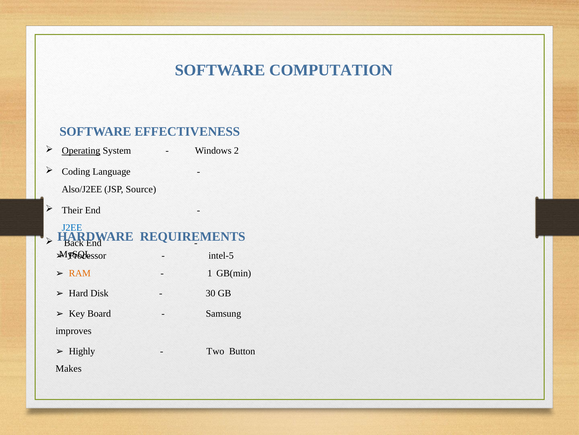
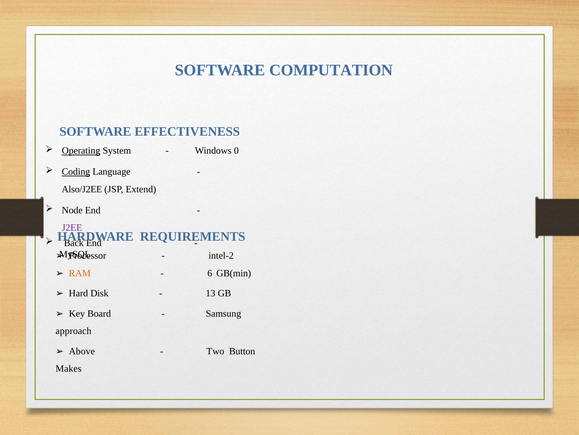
2: 2 -> 0
Coding underline: none -> present
Source: Source -> Extend
Their: Their -> Node
J2EE colour: blue -> purple
intel-5: intel-5 -> intel-2
1: 1 -> 6
30: 30 -> 13
improves: improves -> approach
Highly: Highly -> Above
